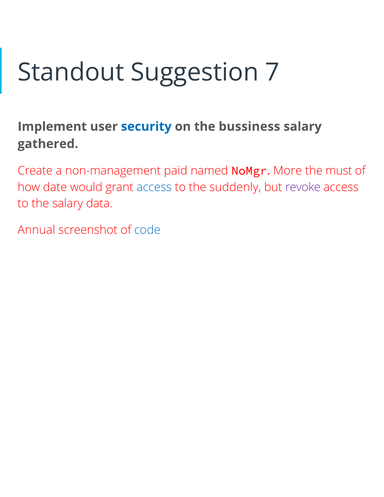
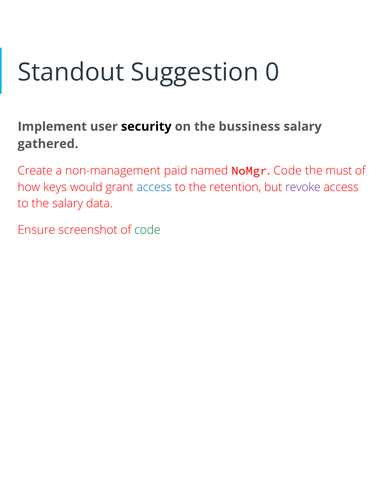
7: 7 -> 0
security colour: blue -> black
More at (288, 171): More -> Code
date: date -> keys
suddenly: suddenly -> retention
Annual: Annual -> Ensure
code at (147, 230) colour: blue -> green
